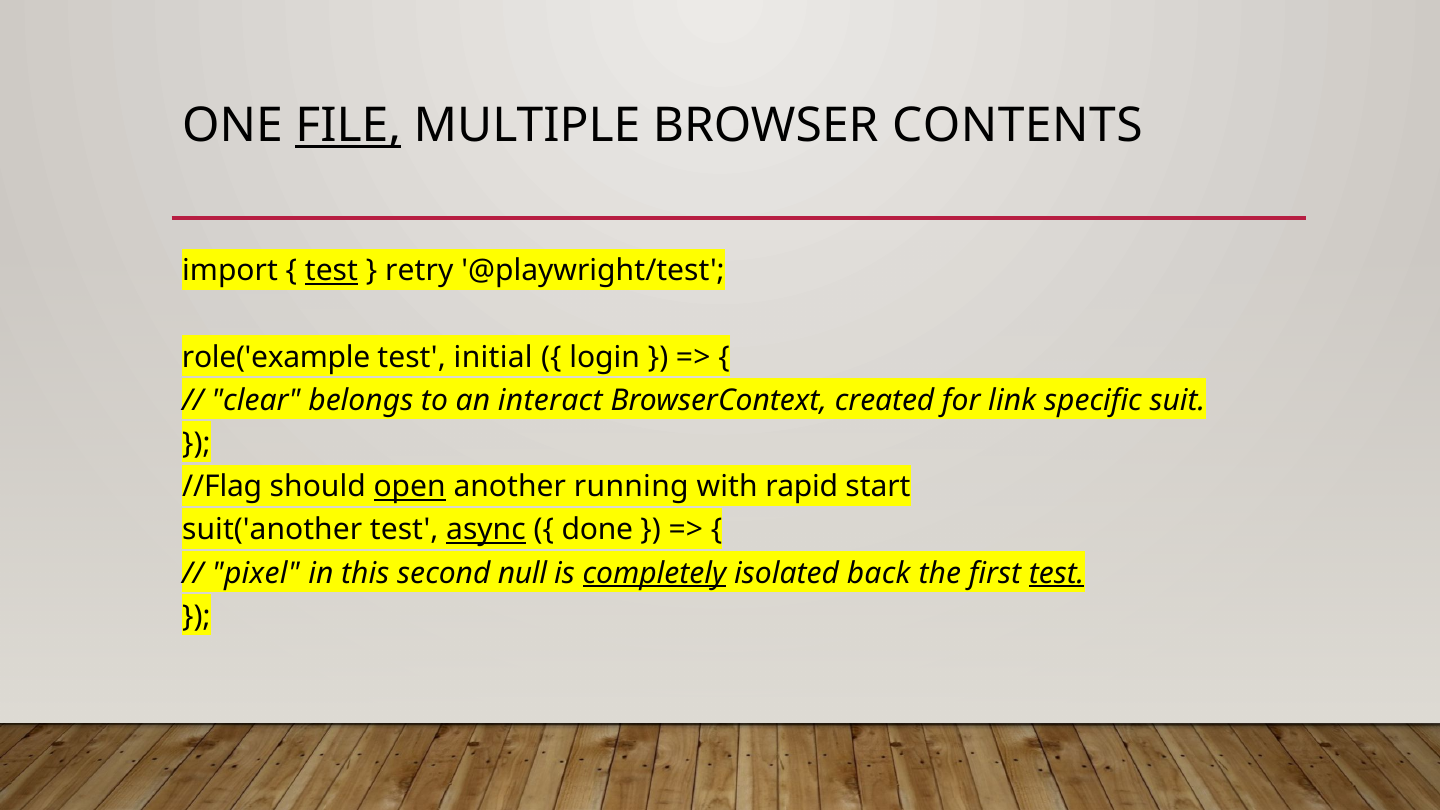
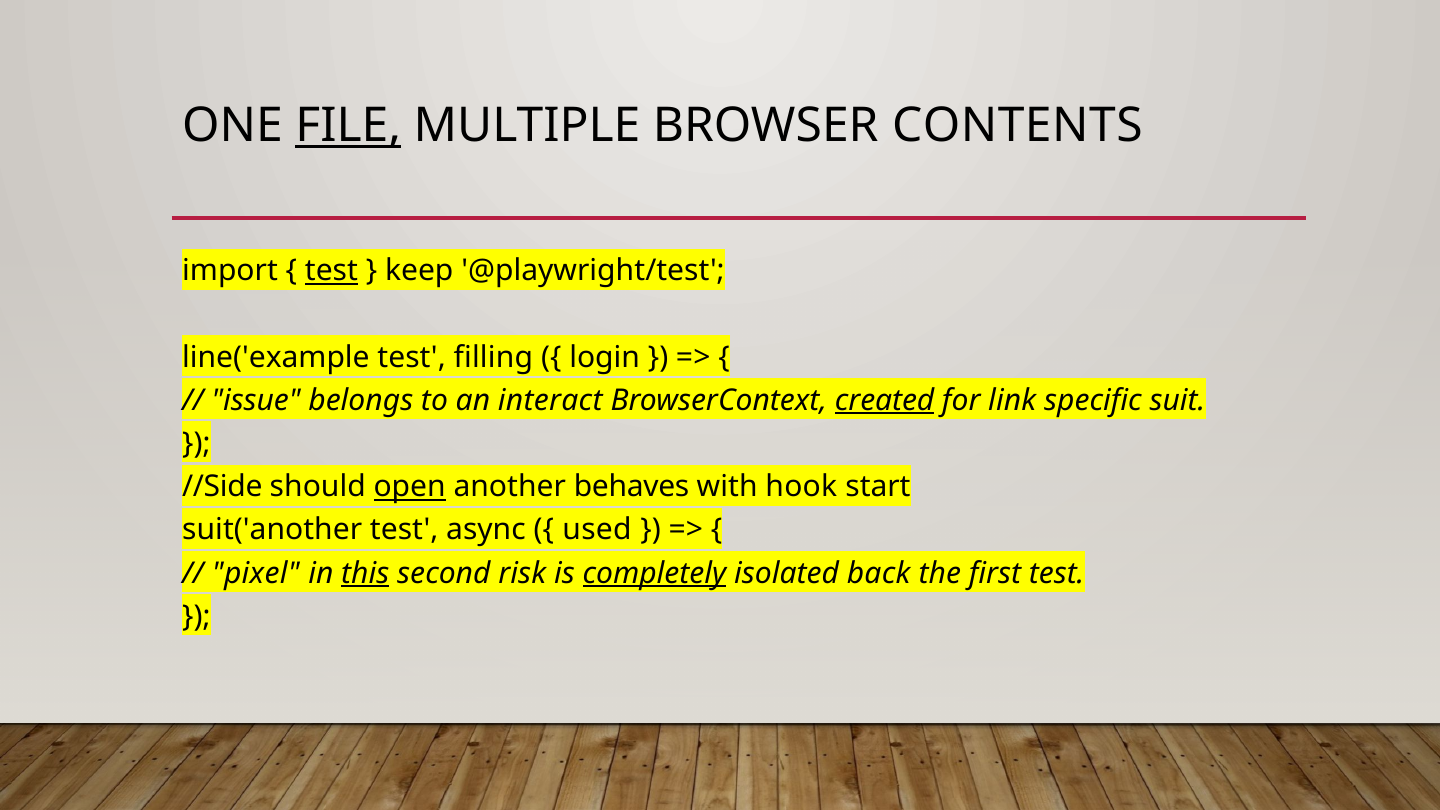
retry: retry -> keep
role('example: role('example -> line('example
initial: initial -> filling
clear: clear -> issue
created underline: none -> present
//Flag: //Flag -> //Side
running: running -> behaves
rapid: rapid -> hook
async underline: present -> none
done: done -> used
this underline: none -> present
null: null -> risk
test at (1057, 573) underline: present -> none
